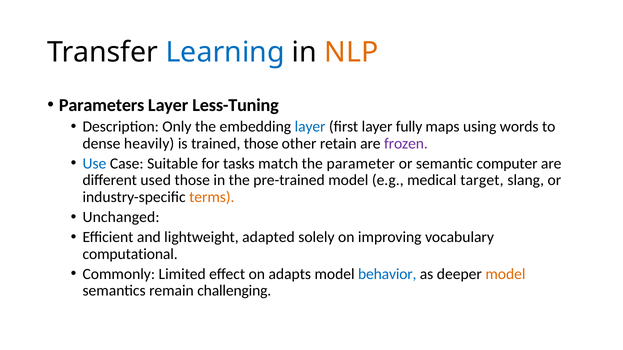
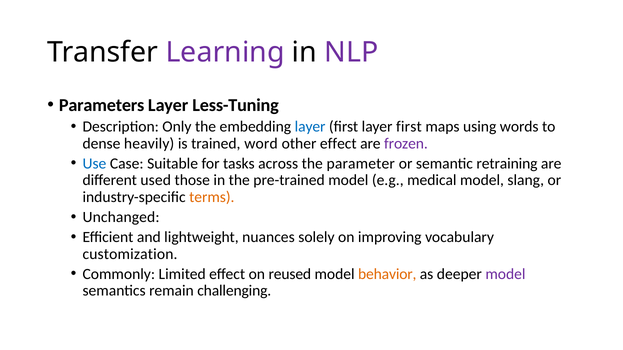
Learning colour: blue -> purple
NLP colour: orange -> purple
first layer fully: fully -> first
trained those: those -> word
other retain: retain -> effect
match: match -> across
computer: computer -> retraining
medical target: target -> model
adapted: adapted -> nuances
computational: computational -> customization
adapts: adapts -> reused
behavior colour: blue -> orange
model at (505, 274) colour: orange -> purple
